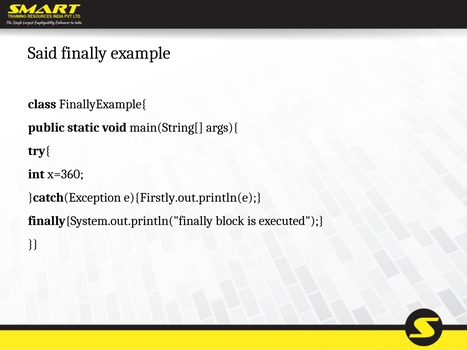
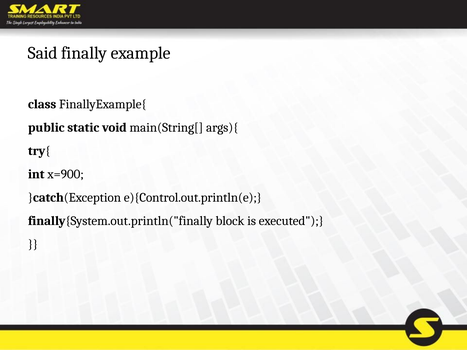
x=360: x=360 -> x=900
e){Firstly.out.println(e: e){Firstly.out.println(e -> e){Control.out.println(e
